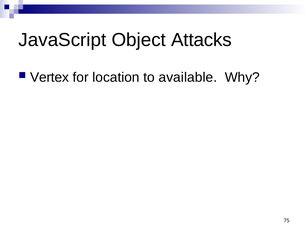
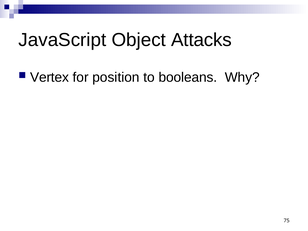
location: location -> position
available: available -> booleans
